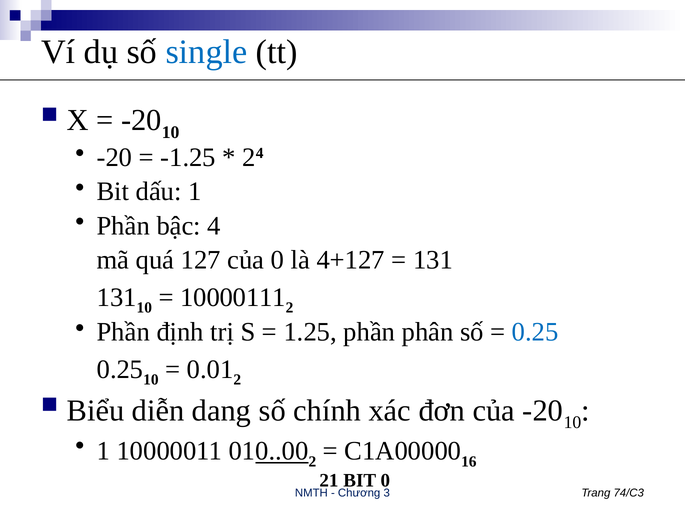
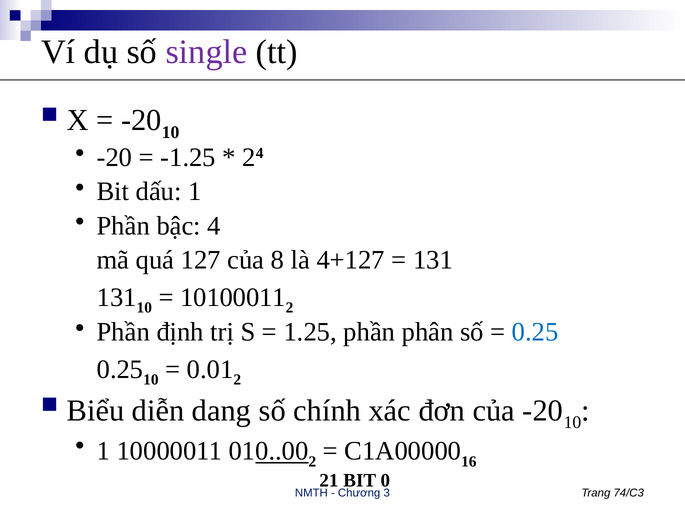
single colour: blue -> purple
của 0: 0 -> 8
10000111: 10000111 -> 10100011
